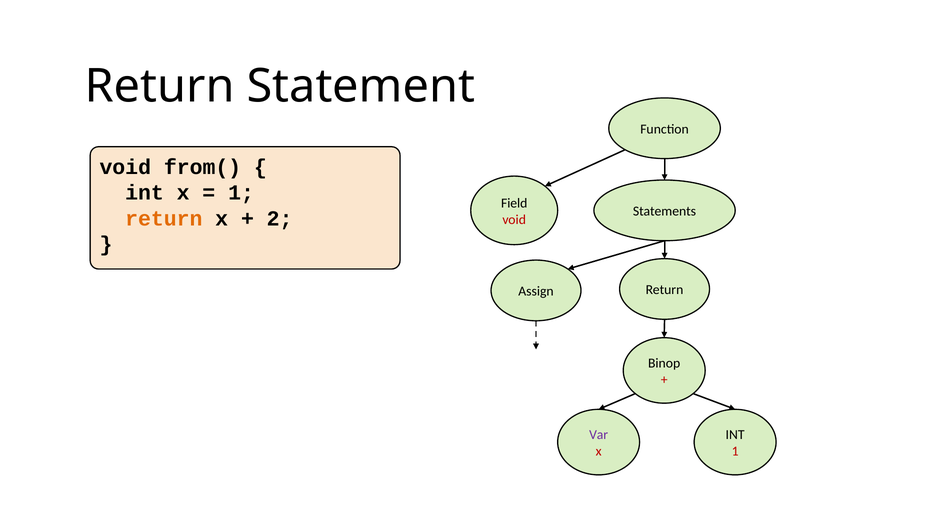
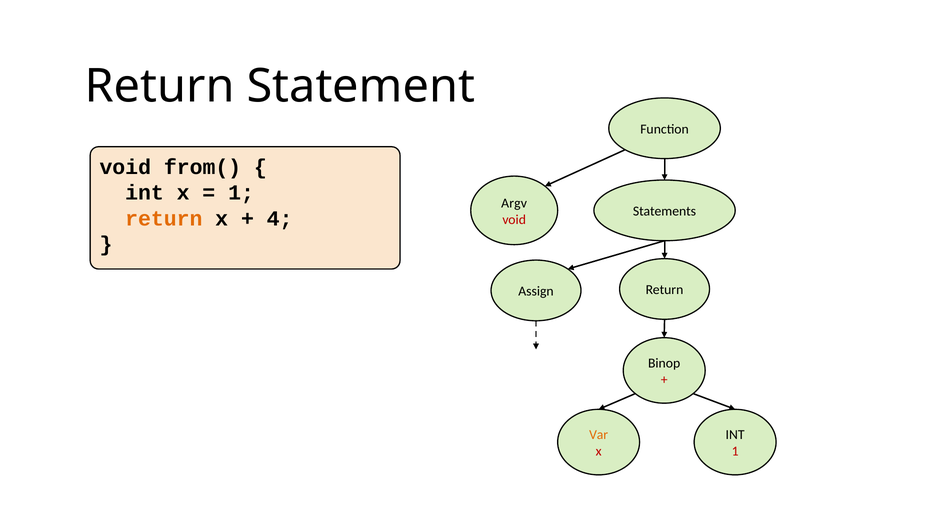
Field: Field -> Argv
2: 2 -> 4
Var colour: purple -> orange
